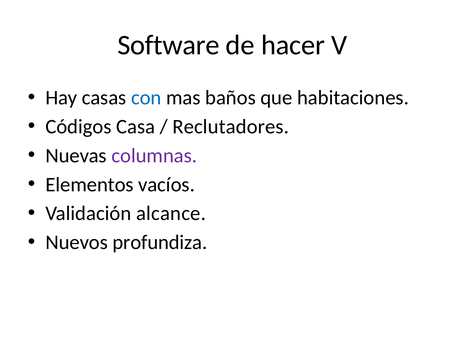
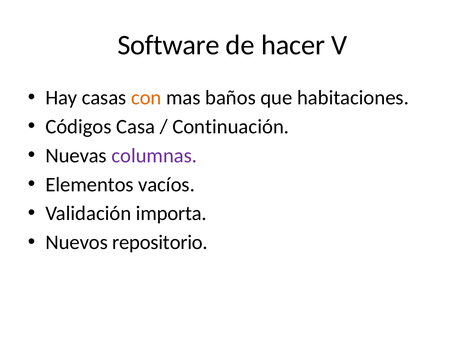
con colour: blue -> orange
Reclutadores: Reclutadores -> Continuación
alcance: alcance -> importa
profundiza: profundiza -> repositorio
